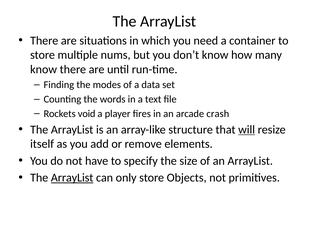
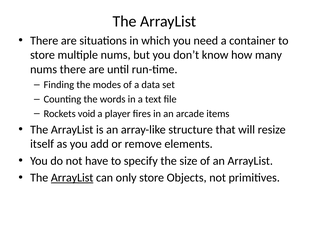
know at (44, 69): know -> nums
crash: crash -> items
will underline: present -> none
